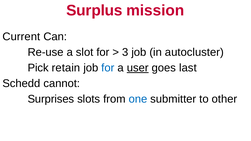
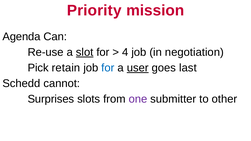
Surplus: Surplus -> Priority
Current: Current -> Agenda
slot underline: none -> present
3: 3 -> 4
autocluster: autocluster -> negotiation
one colour: blue -> purple
